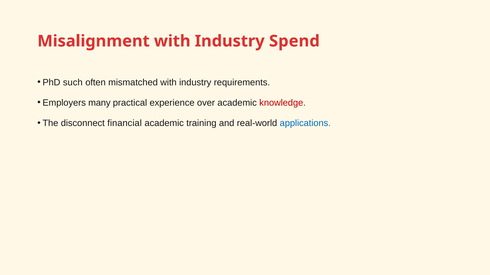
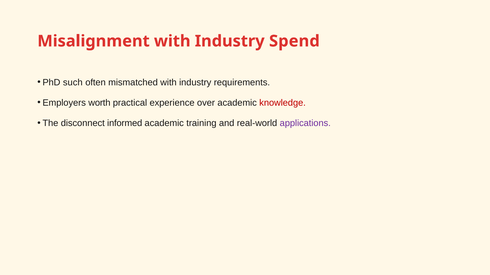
many: many -> worth
financial: financial -> informed
applications colour: blue -> purple
